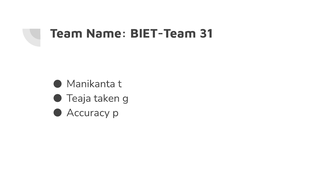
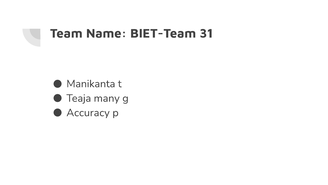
taken: taken -> many
